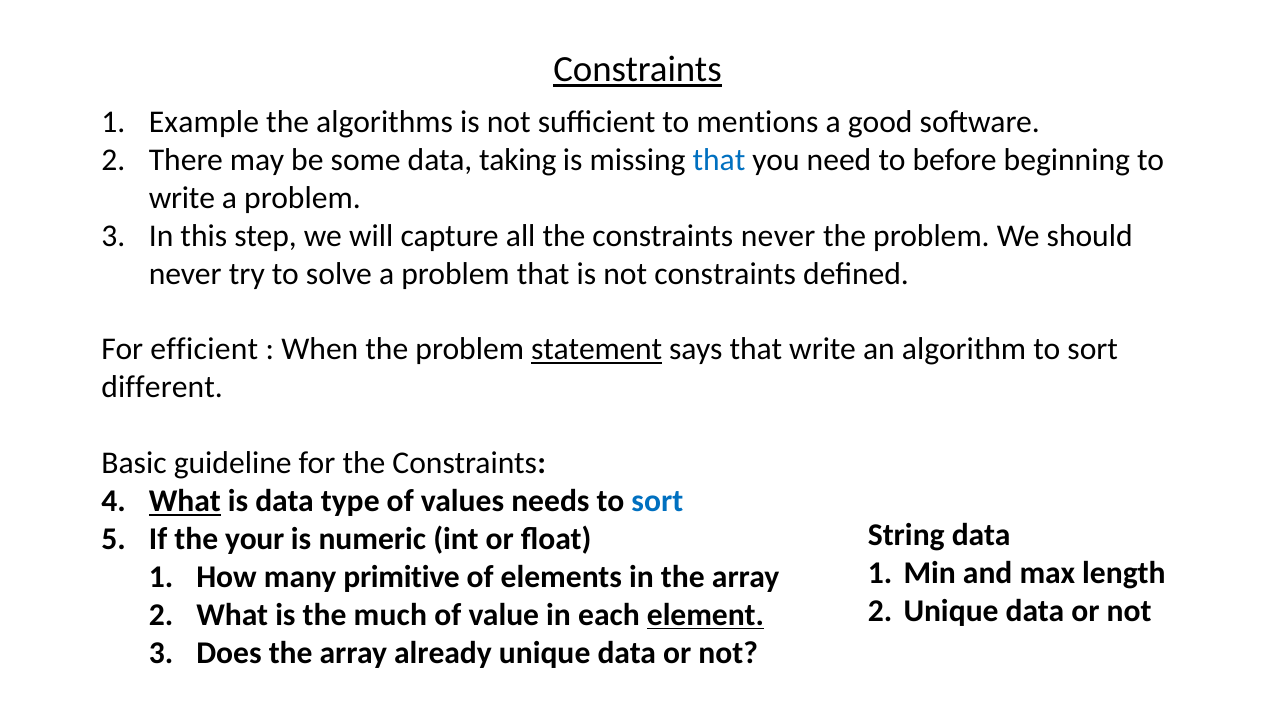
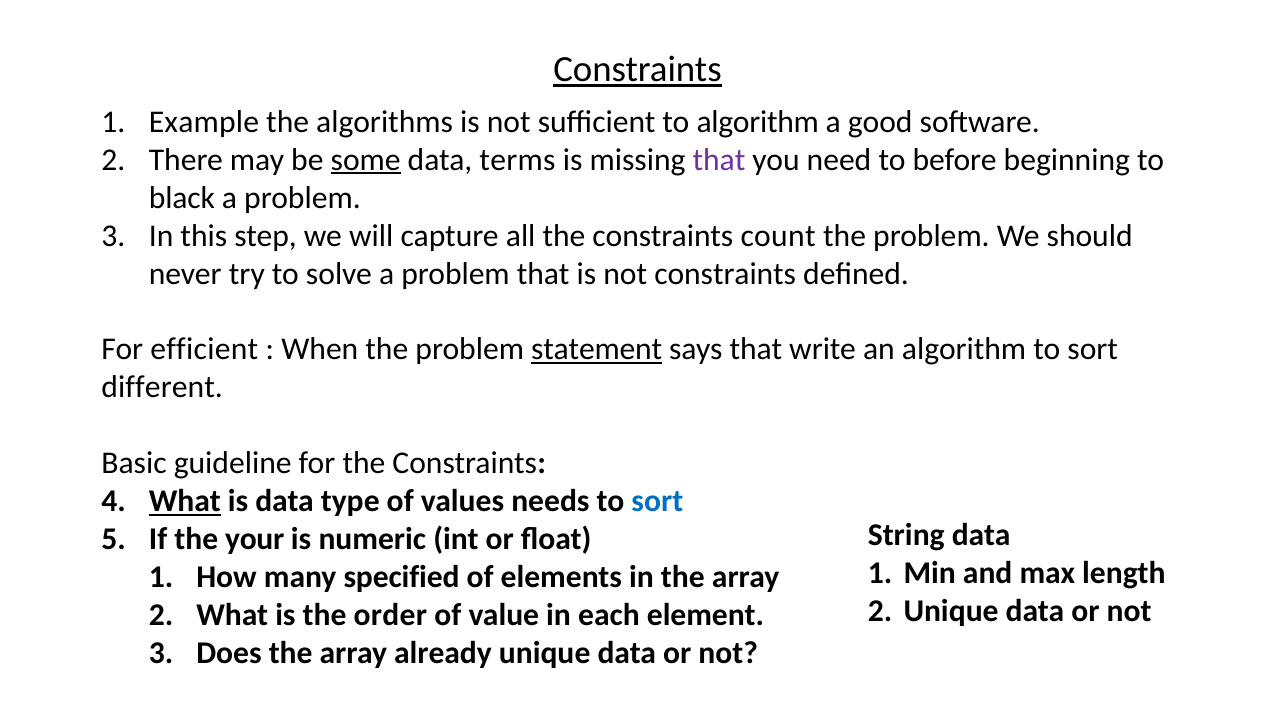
to mentions: mentions -> algorithm
some underline: none -> present
taking: taking -> terms
that at (719, 160) colour: blue -> purple
write at (182, 198): write -> black
constraints never: never -> count
primitive: primitive -> specified
much: much -> order
element underline: present -> none
